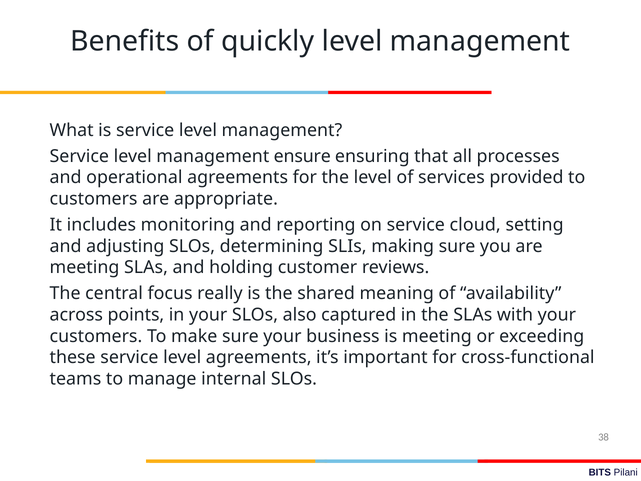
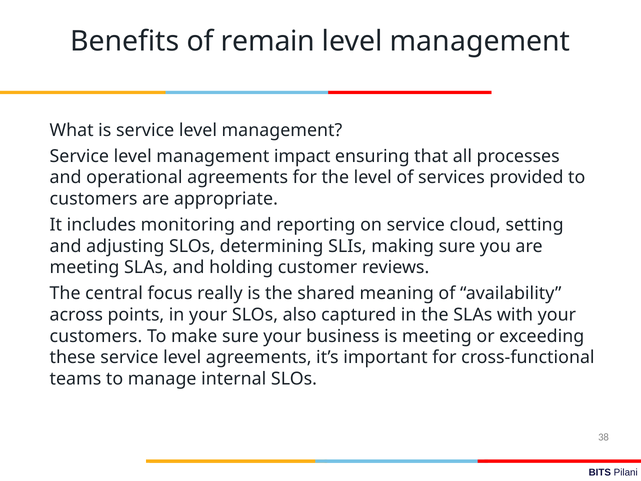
quickly: quickly -> remain
ensure: ensure -> impact
